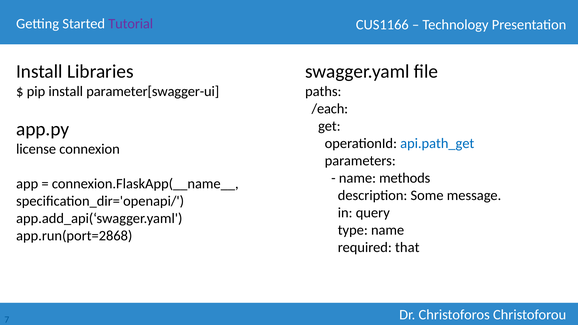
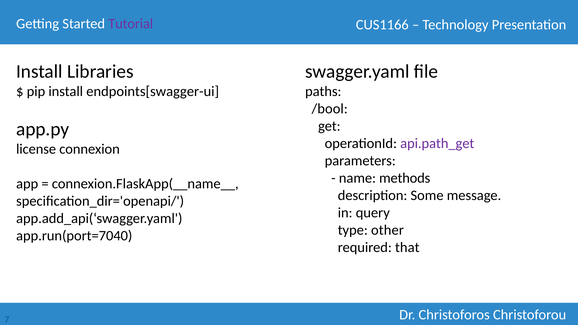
parameter[swagger-ui: parameter[swagger-ui -> endpoints[swagger-ui
/each: /each -> /bool
api.path_get colour: blue -> purple
type name: name -> other
app.run(port=2868: app.run(port=2868 -> app.run(port=7040
